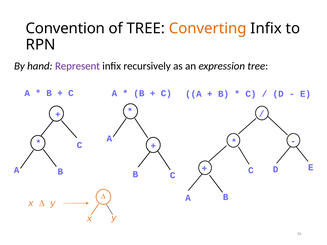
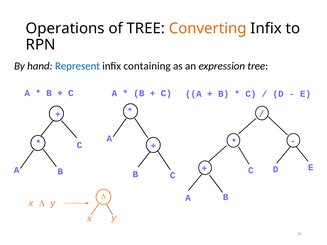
Convention: Convention -> Operations
Represent colour: purple -> blue
recursively: recursively -> containing
